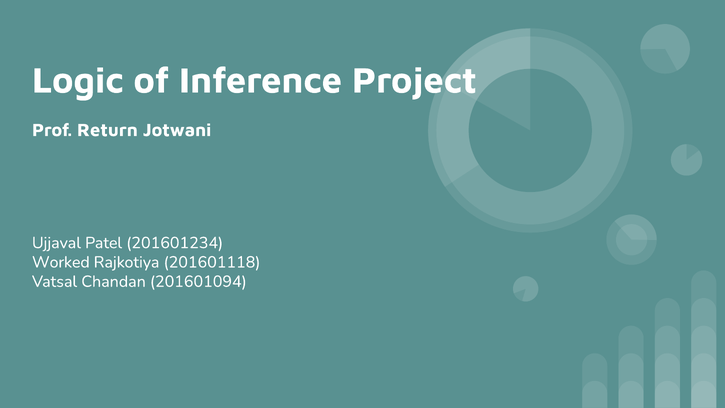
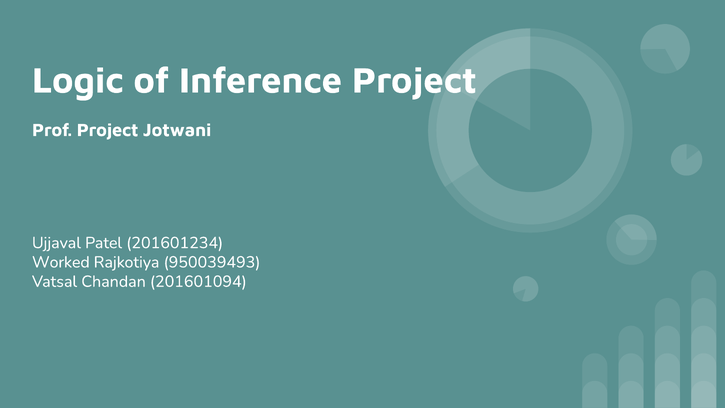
Prof Return: Return -> Project
201601118: 201601118 -> 950039493
